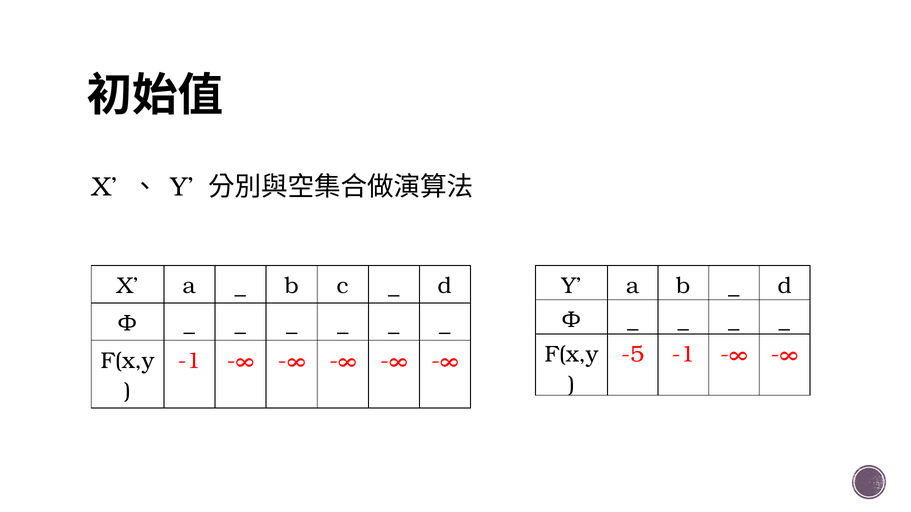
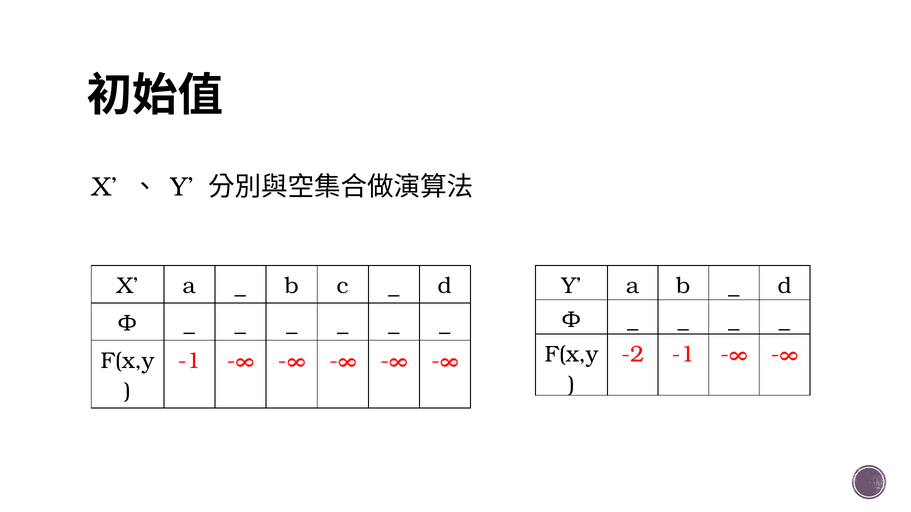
-5: -5 -> -2
